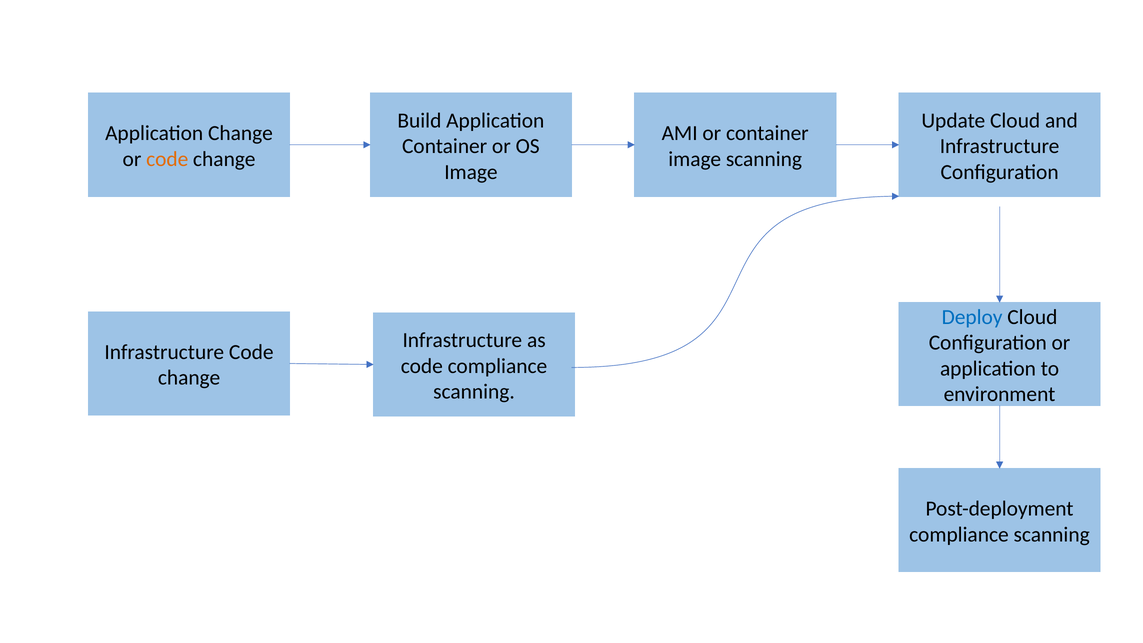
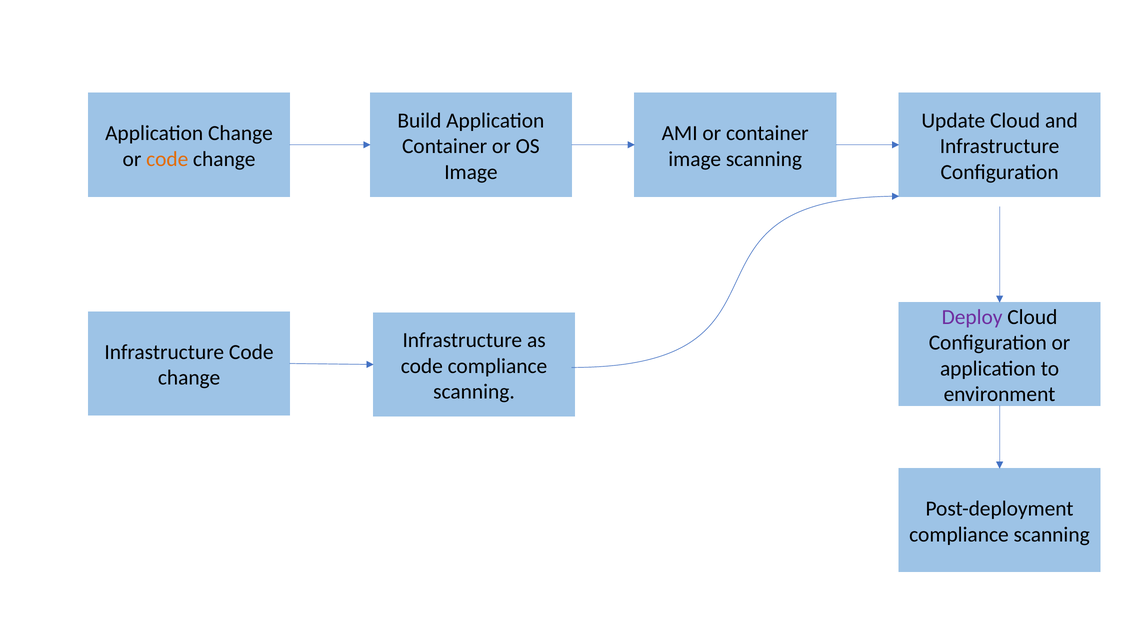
Deploy colour: blue -> purple
